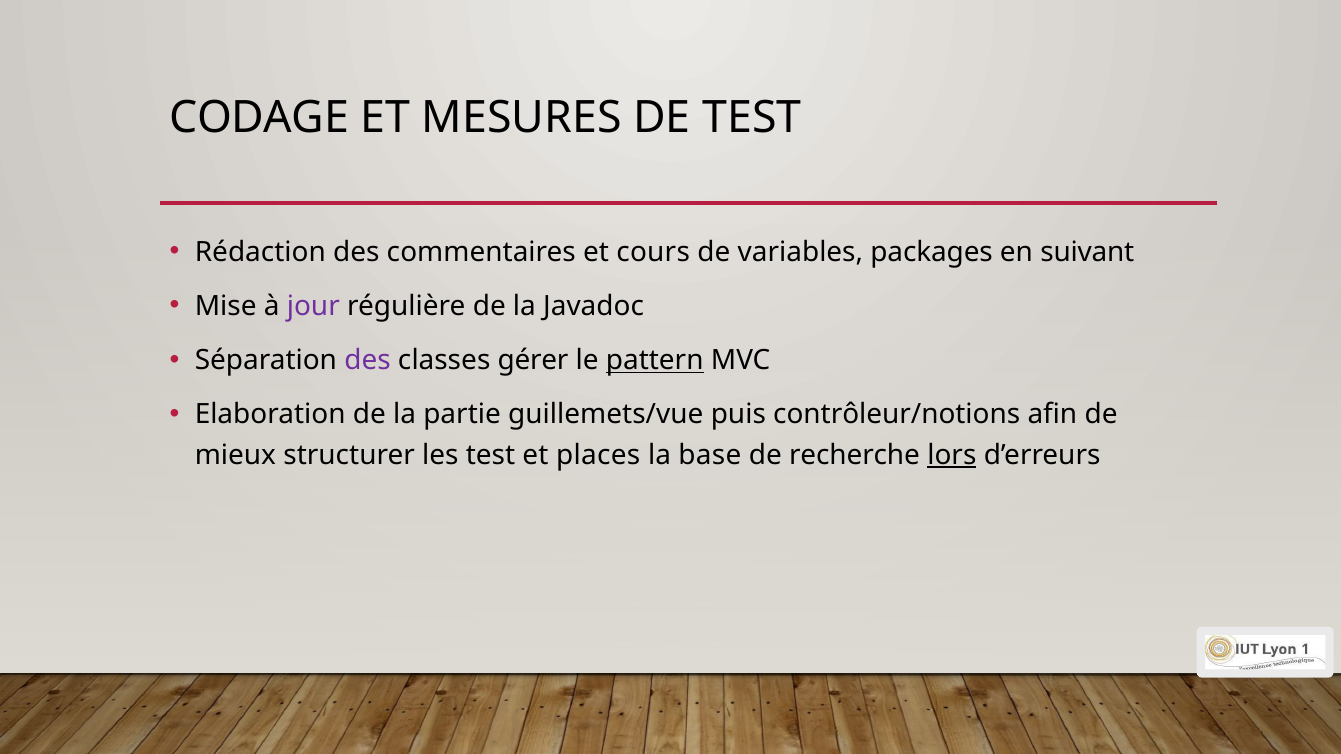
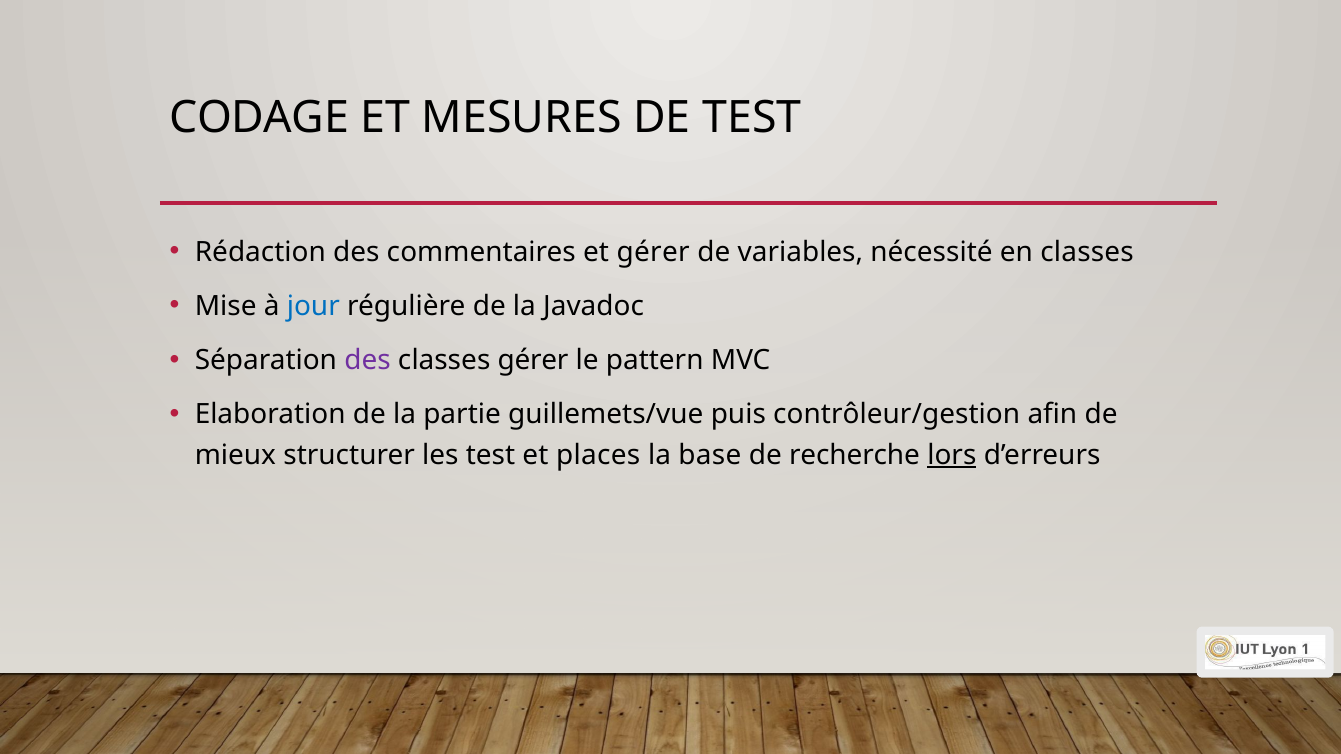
et cours: cours -> gérer
packages: packages -> nécessité
en suivant: suivant -> classes
jour colour: purple -> blue
pattern underline: present -> none
contrôleur/notions: contrôleur/notions -> contrôleur/gestion
